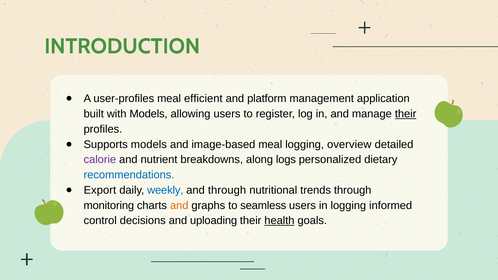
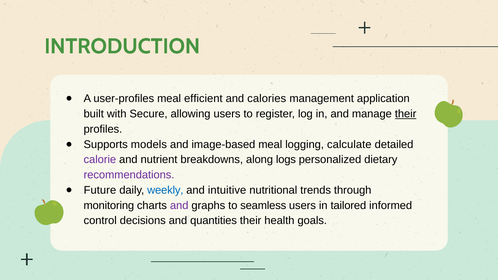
platform: platform -> calories
with Models: Models -> Secure
overview: overview -> calculate
recommendations colour: blue -> purple
Export: Export -> Future
and through: through -> intuitive
and at (179, 205) colour: orange -> purple
in logging: logging -> tailored
uploading: uploading -> quantities
health underline: present -> none
